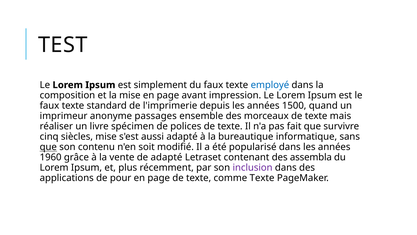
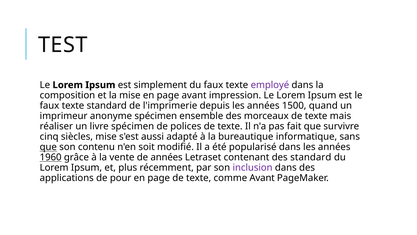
employé colour: blue -> purple
anonyme passages: passages -> spécimen
1960 underline: none -> present
de adapté: adapté -> années
des assembla: assembla -> standard
comme Texte: Texte -> Avant
